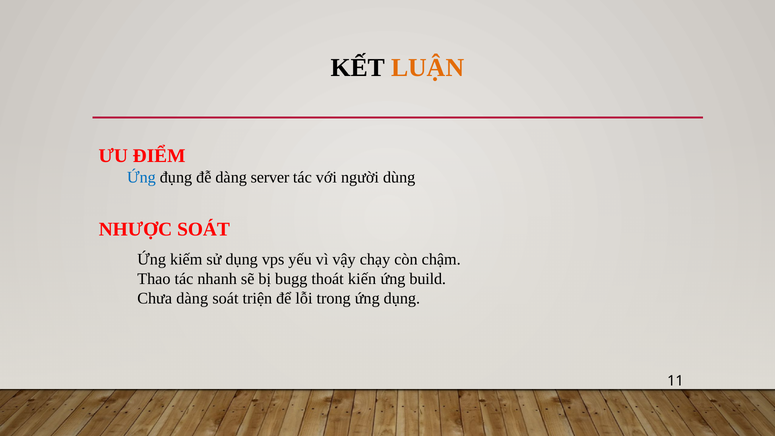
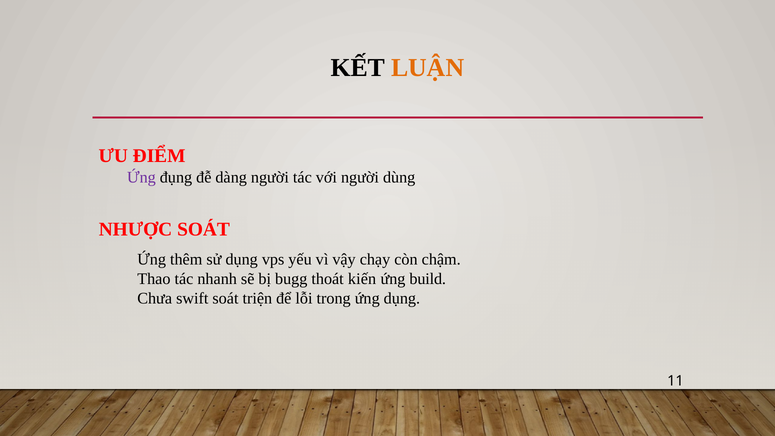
Ứng at (141, 177) colour: blue -> purple
dàng server: server -> người
kiếm: kiếm -> thêm
Chưa dàng: dàng -> swift
